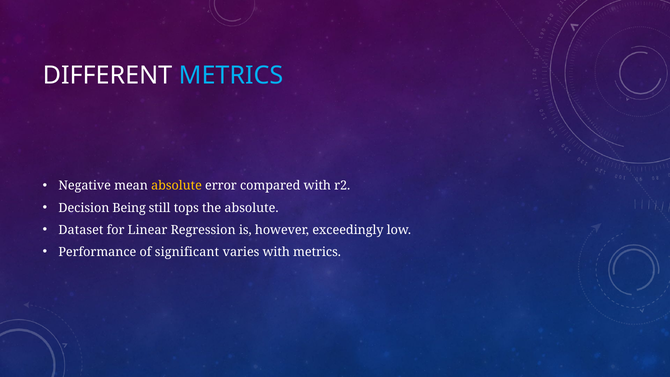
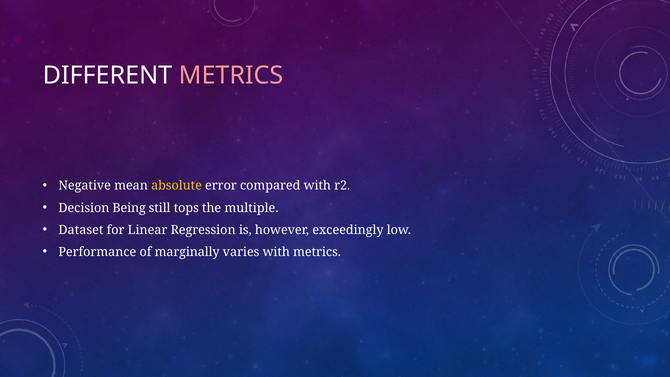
METRICS at (231, 75) colour: light blue -> pink
the absolute: absolute -> multiple
significant: significant -> marginally
